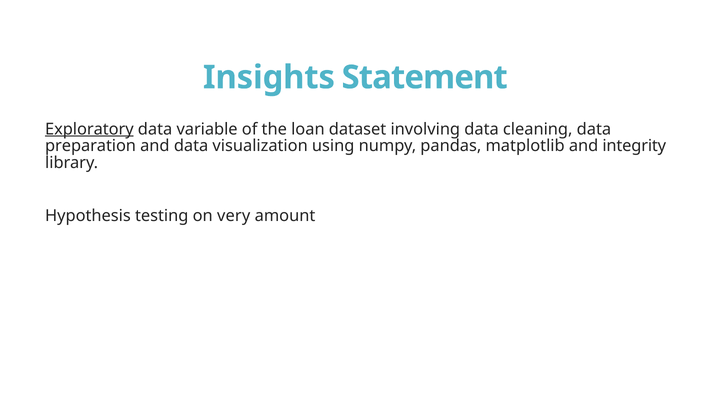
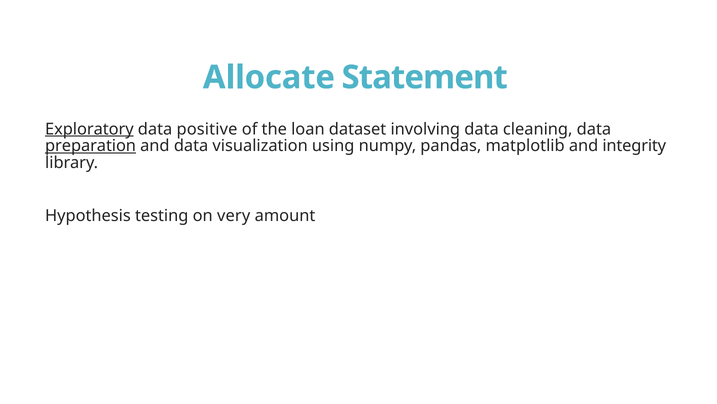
Insights: Insights -> Allocate
variable: variable -> positive
preparation underline: none -> present
